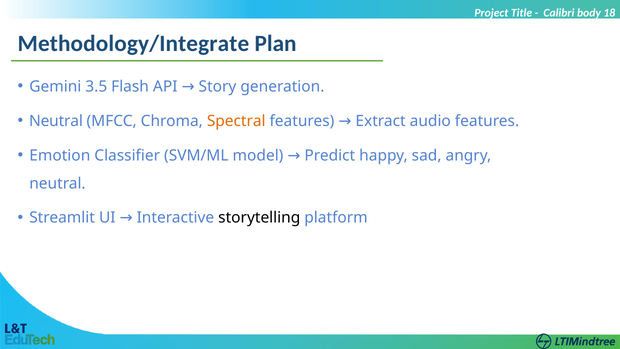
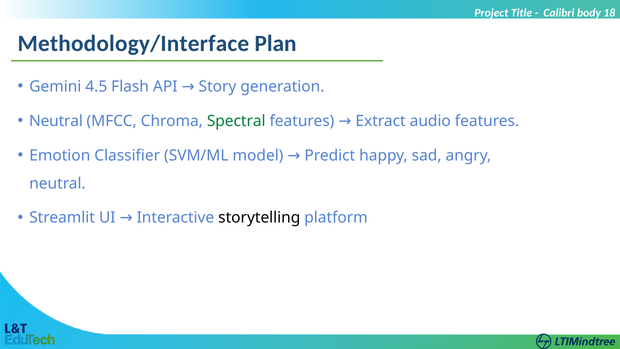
Methodology/Integrate: Methodology/Integrate -> Methodology/Interface
3.5: 3.5 -> 4.5
Spectral colour: orange -> green
